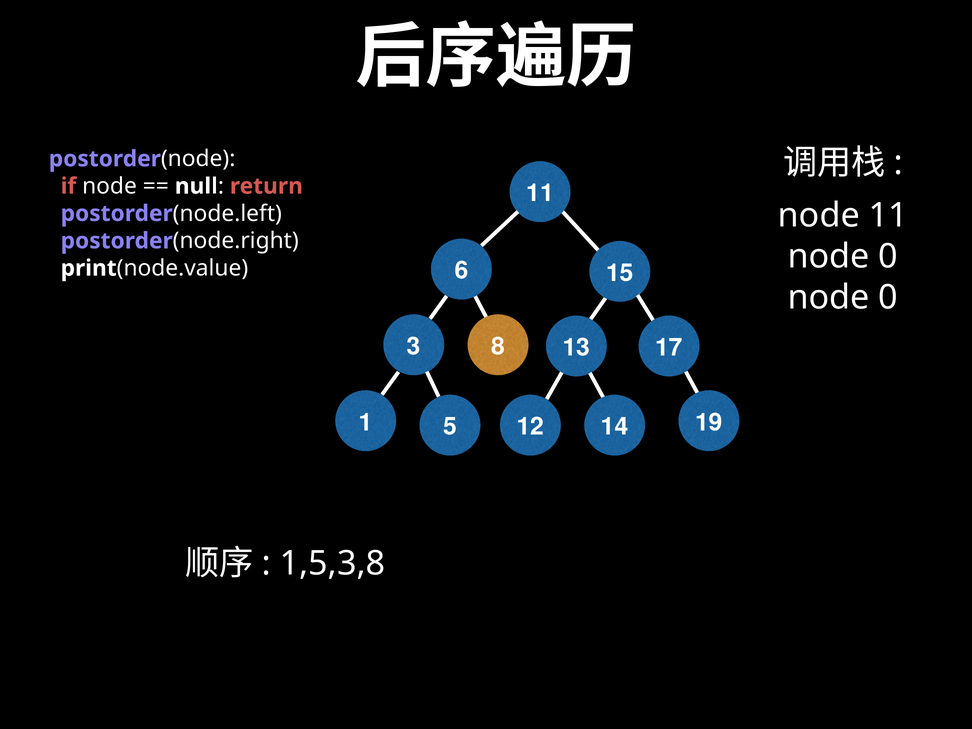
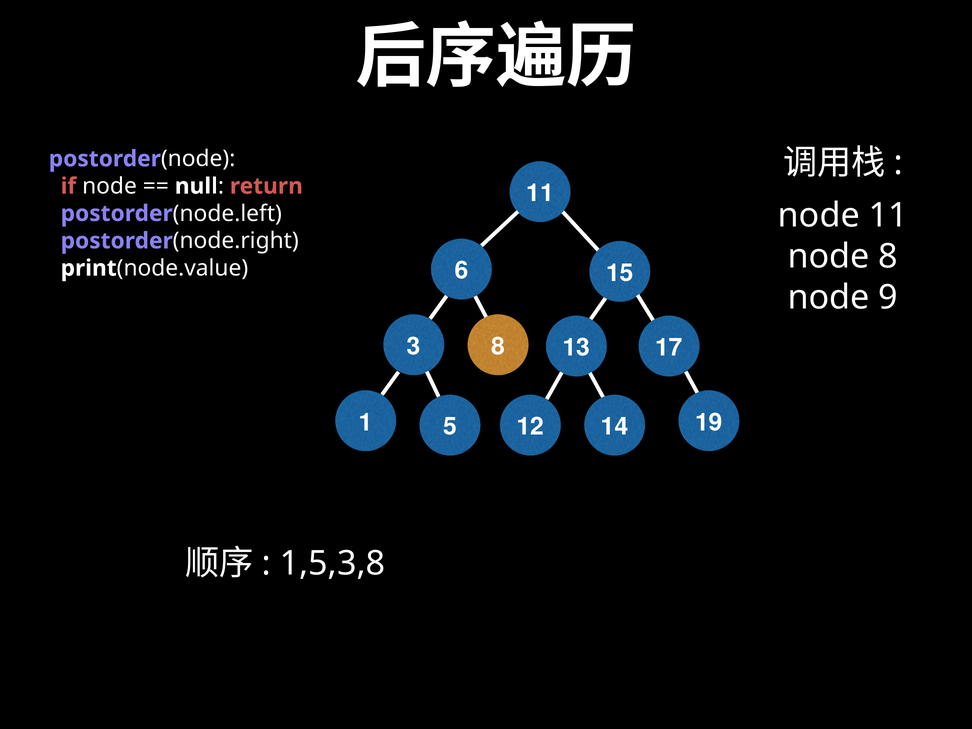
0 at (888, 256): 0 -> 8
0 at (888, 297): 0 -> 9
